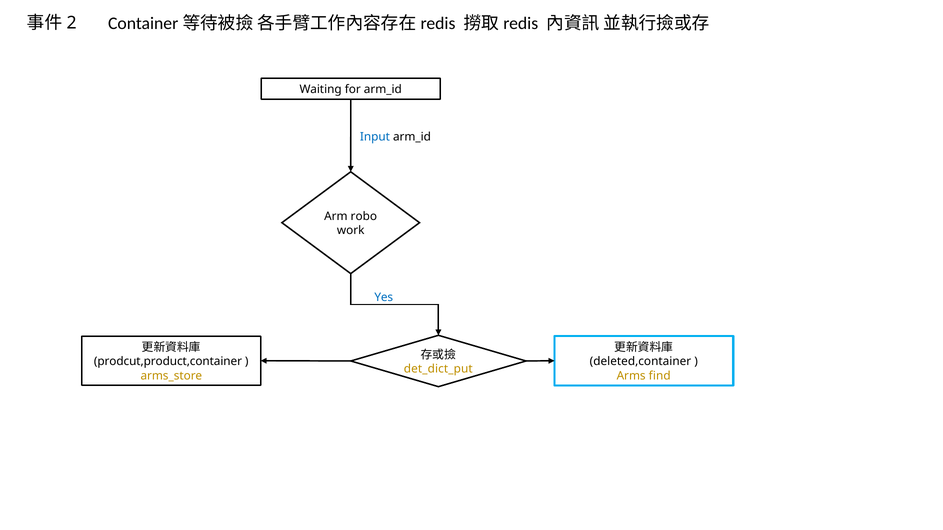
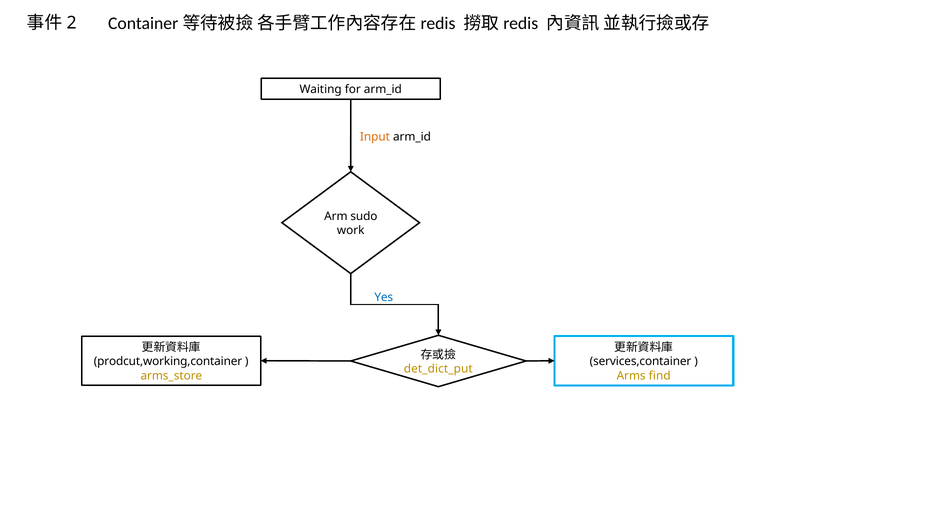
Input colour: blue -> orange
robo: robo -> sudo
prodcut,product,container: prodcut,product,container -> prodcut,working,container
deleted,container: deleted,container -> services,container
